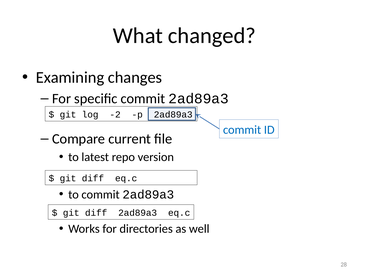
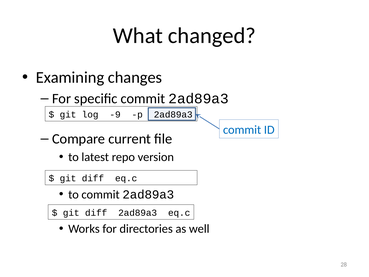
-2: -2 -> -9
